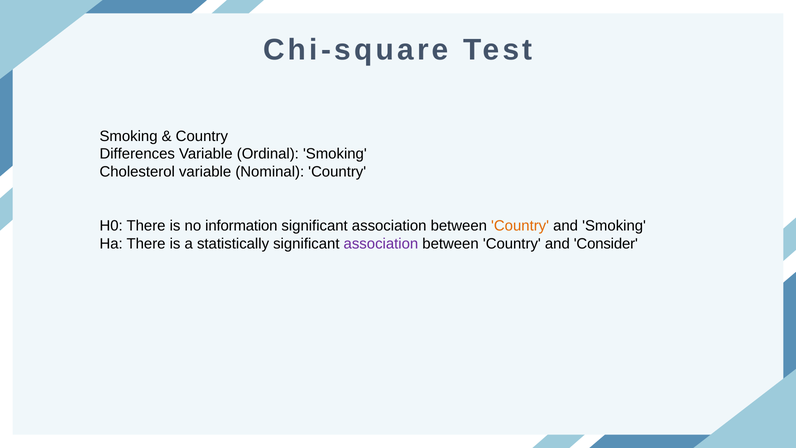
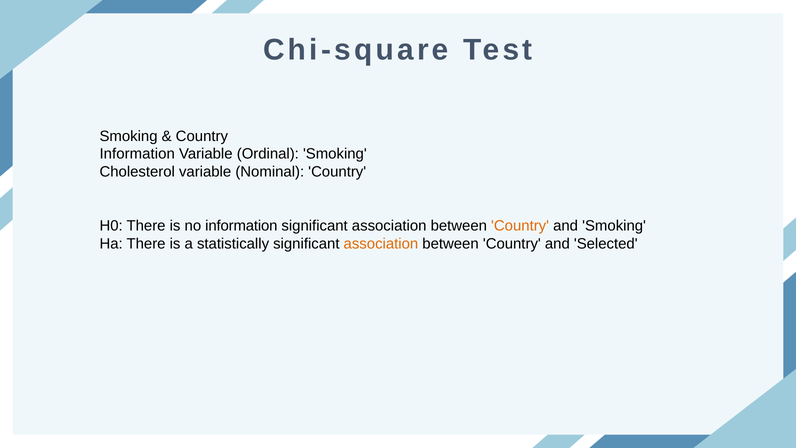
Differences at (137, 154): Differences -> Information
association at (381, 244) colour: purple -> orange
Consider: Consider -> Selected
